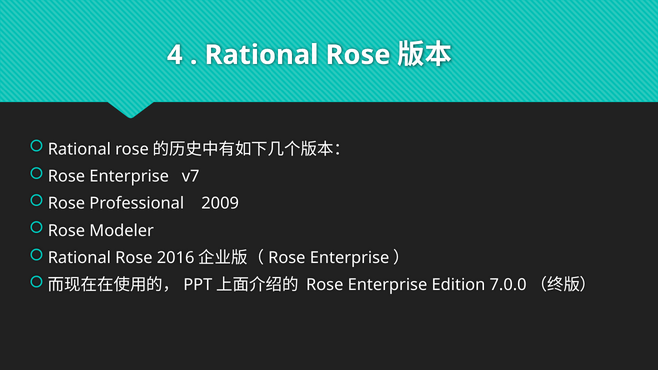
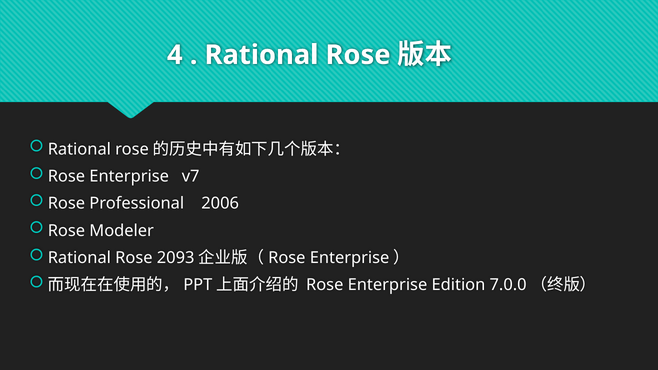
2009: 2009 -> 2006
2016: 2016 -> 2093
